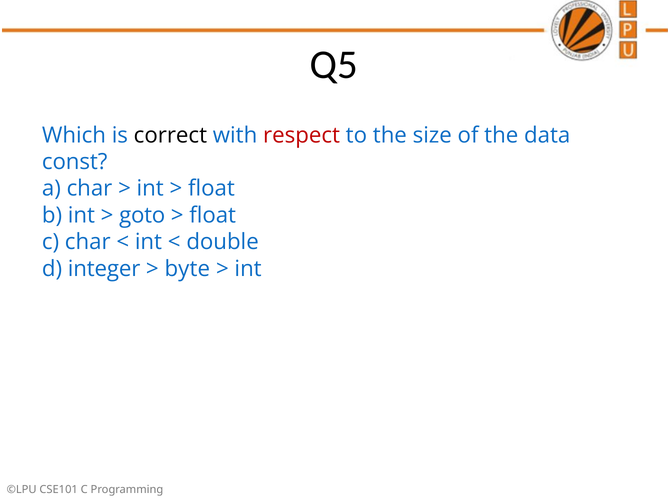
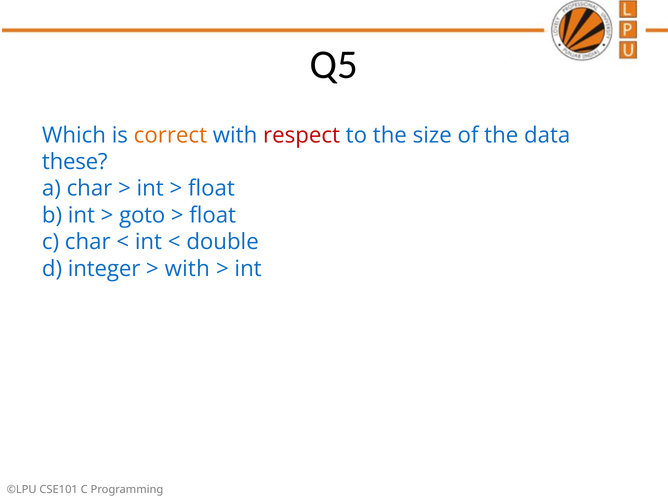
correct colour: black -> orange
const: const -> these
byte at (187, 269): byte -> with
